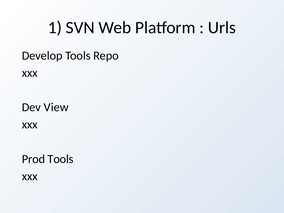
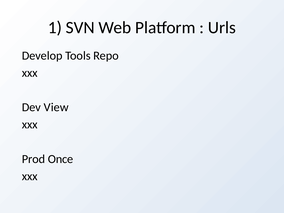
Prod Tools: Tools -> Once
